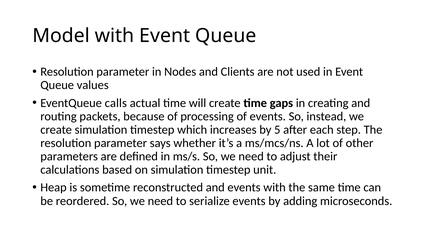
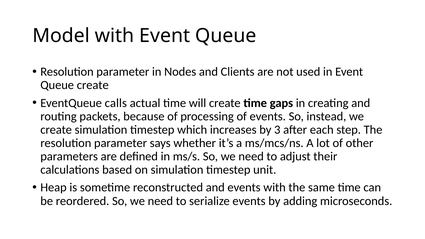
Queue values: values -> create
5: 5 -> 3
